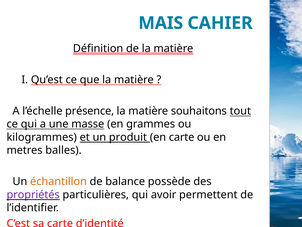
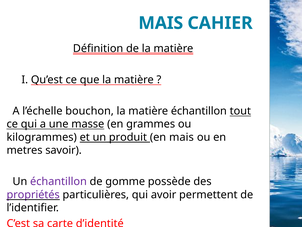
présence: présence -> bouchon
matière souhaitons: souhaitons -> échantillon
en carte: carte -> mais
balles: balles -> savoir
échantillon at (58, 181) colour: orange -> purple
balance: balance -> gomme
